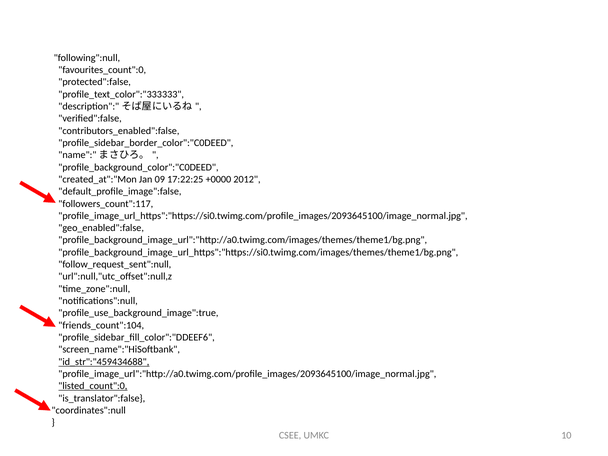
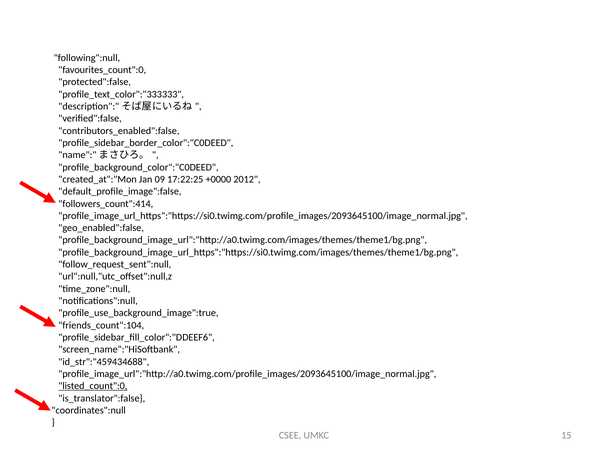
followers_count":117: followers_count":117 -> followers_count":414
id_str":"459434688 underline: present -> none
10: 10 -> 15
